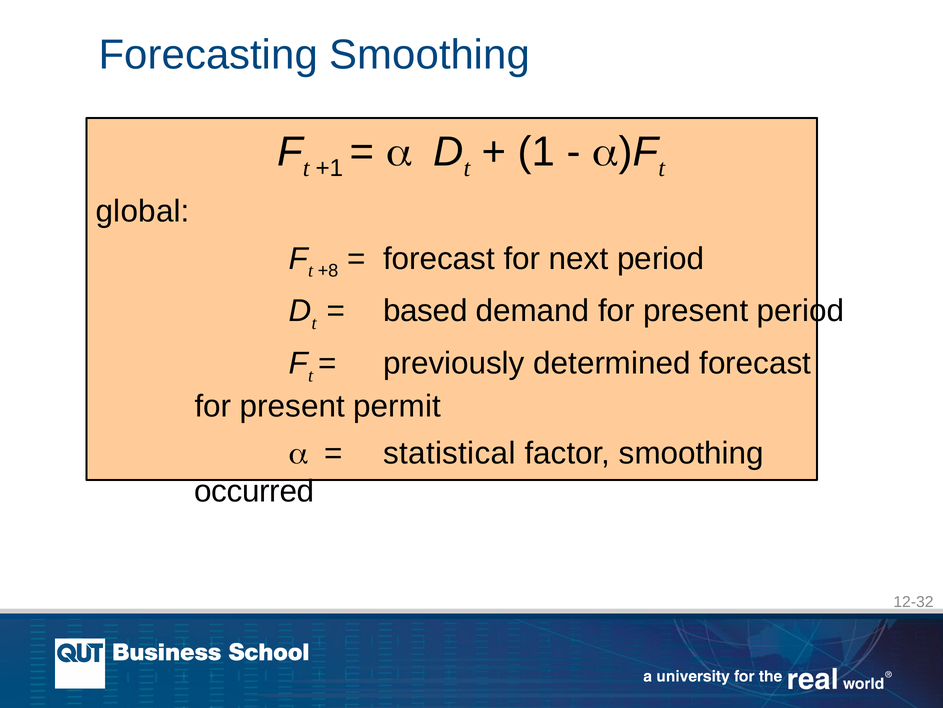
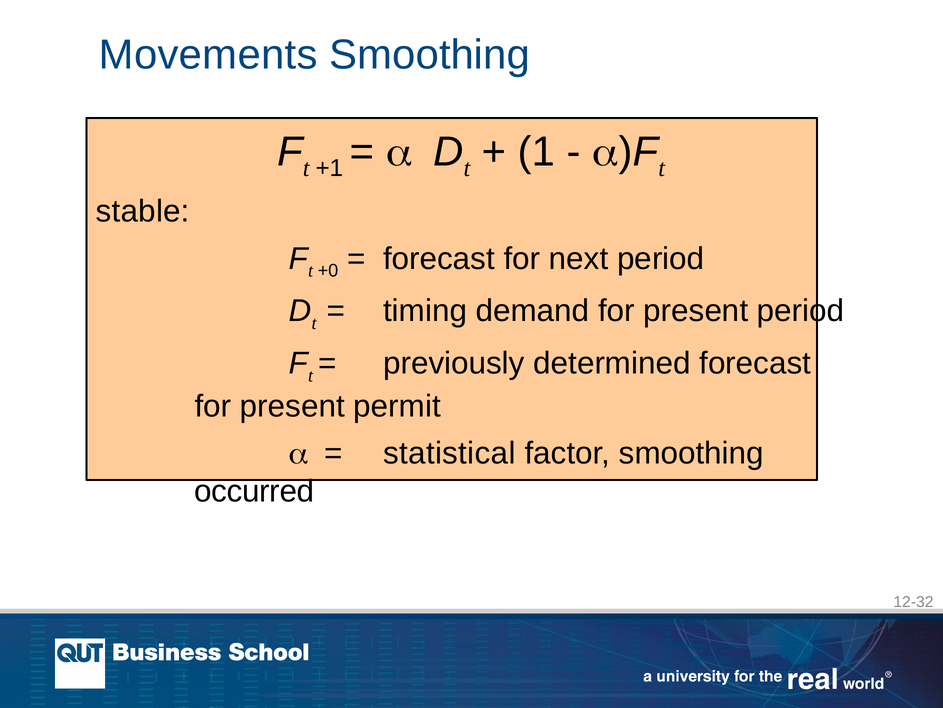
Forecasting: Forecasting -> Movements
global: global -> stable
+8: +8 -> +0
based: based -> timing
